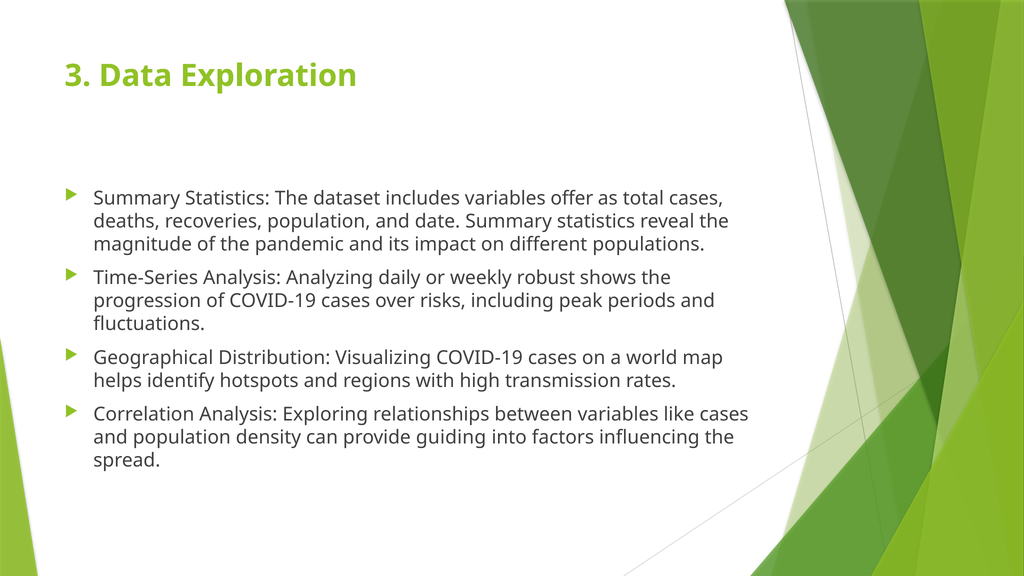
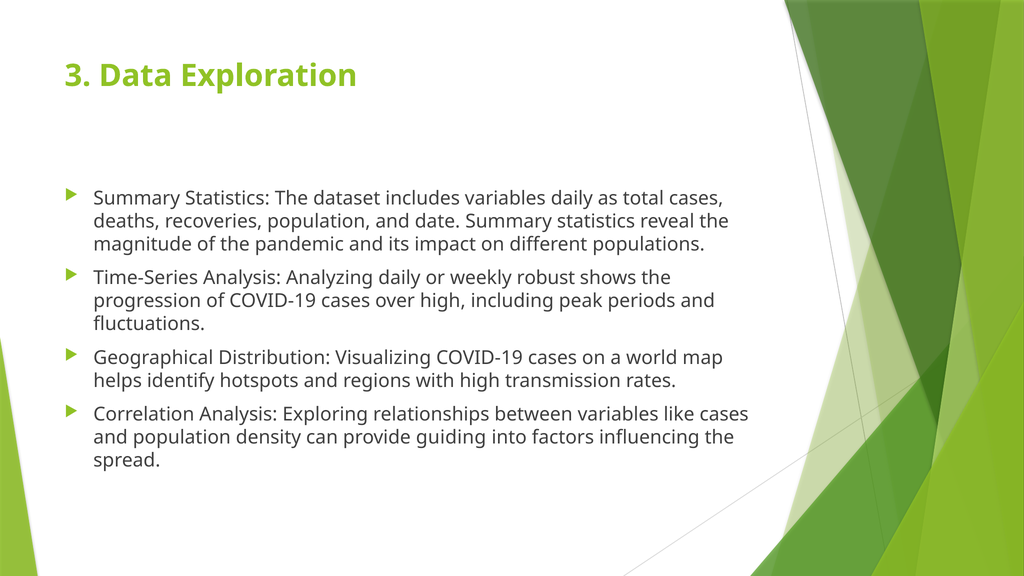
variables offer: offer -> daily
over risks: risks -> high
